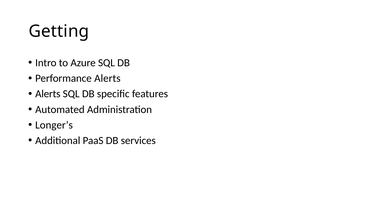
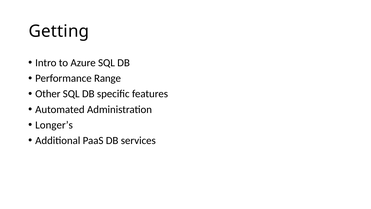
Performance Alerts: Alerts -> Range
Alerts at (48, 94): Alerts -> Other
